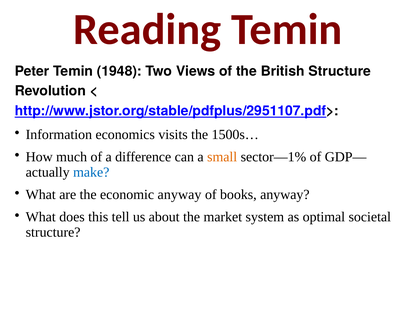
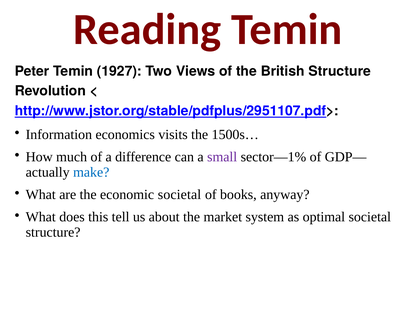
1948: 1948 -> 1927
small colour: orange -> purple
economic anyway: anyway -> societal
